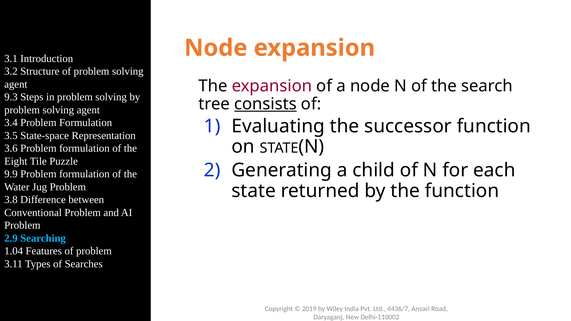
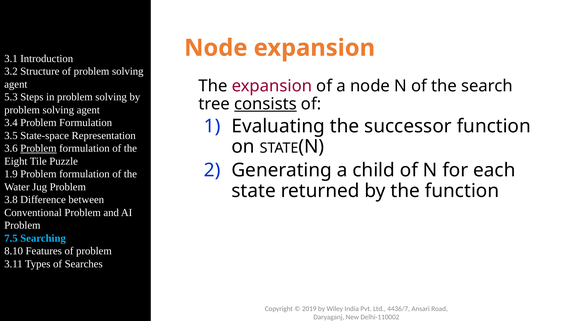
9.3: 9.3 -> 5.3
Problem at (38, 148) underline: none -> present
9.9: 9.9 -> 1.9
2.9: 2.9 -> 7.5
1.04: 1.04 -> 8.10
